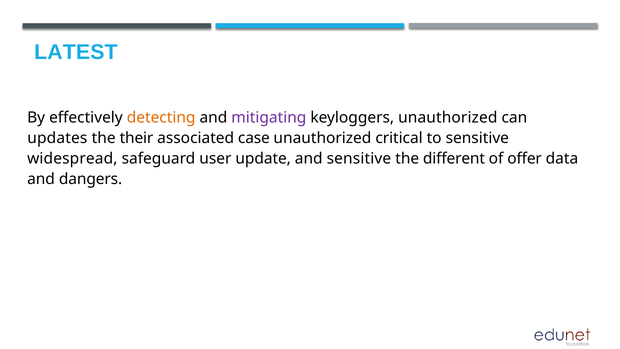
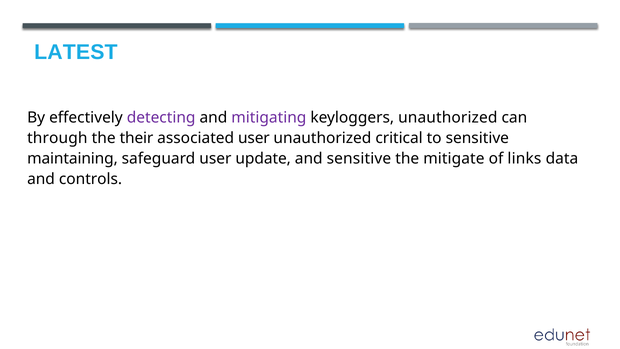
detecting colour: orange -> purple
updates: updates -> through
associated case: case -> user
widespread: widespread -> maintaining
different: different -> mitigate
offer: offer -> links
dangers: dangers -> controls
